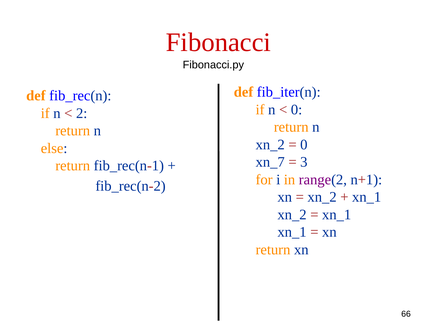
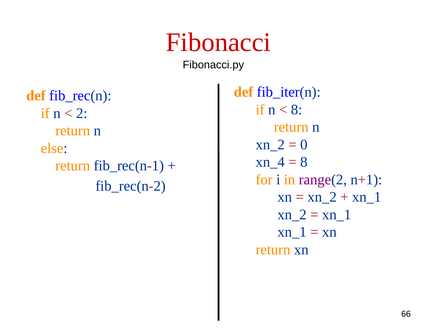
0 at (297, 110): 0 -> 8
xn_7: xn_7 -> xn_4
3 at (304, 162): 3 -> 8
